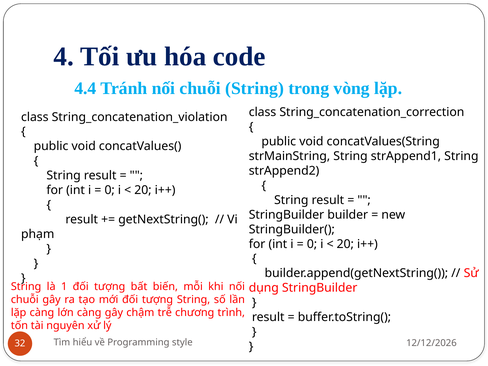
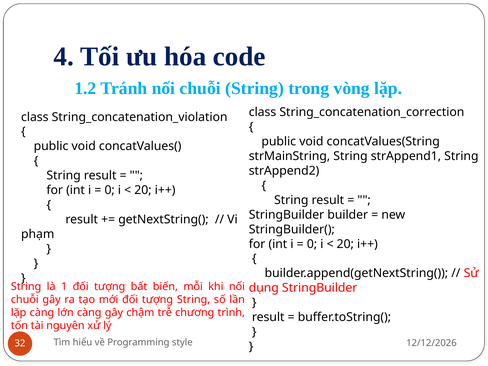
4.4: 4.4 -> 1.2
